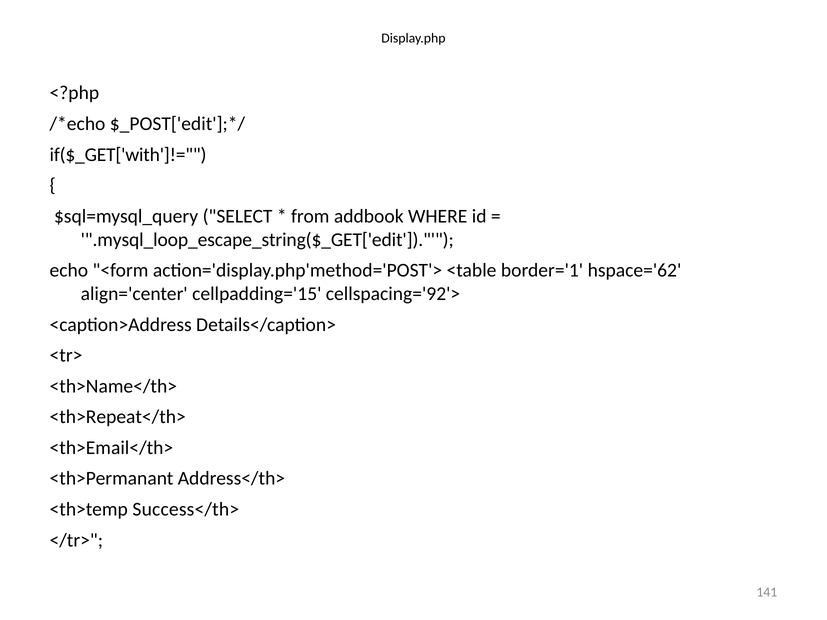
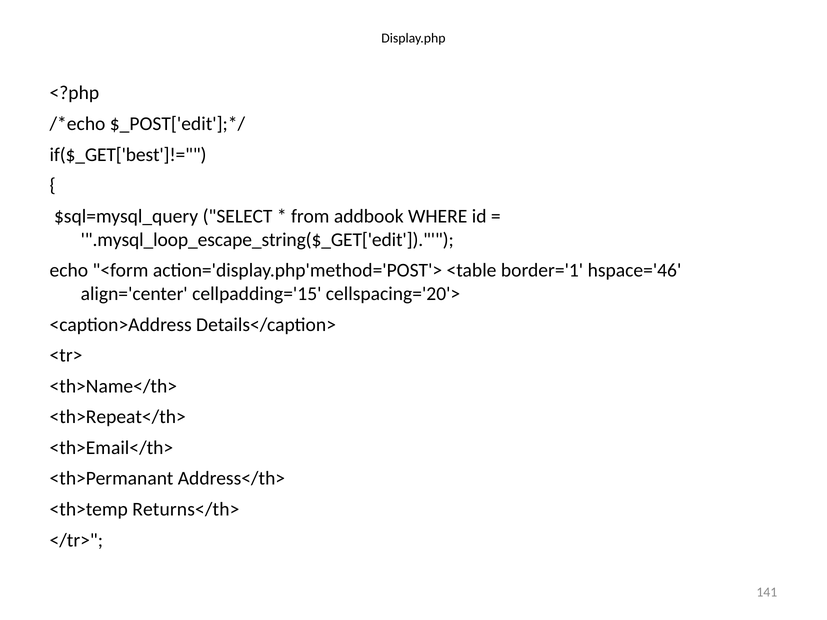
if($_GET['with']!=: if($_GET['with']!= -> if($_GET['best']!=
hspace='62: hspace='62 -> hspace='46
cellspacing='92'>: cellspacing='92'> -> cellspacing='20'>
Success</th>: Success</th> -> Returns</th>
